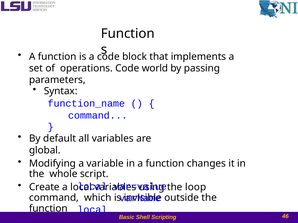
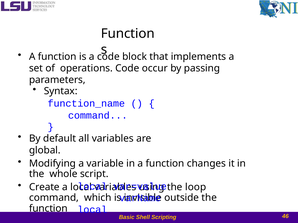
world: world -> occur
